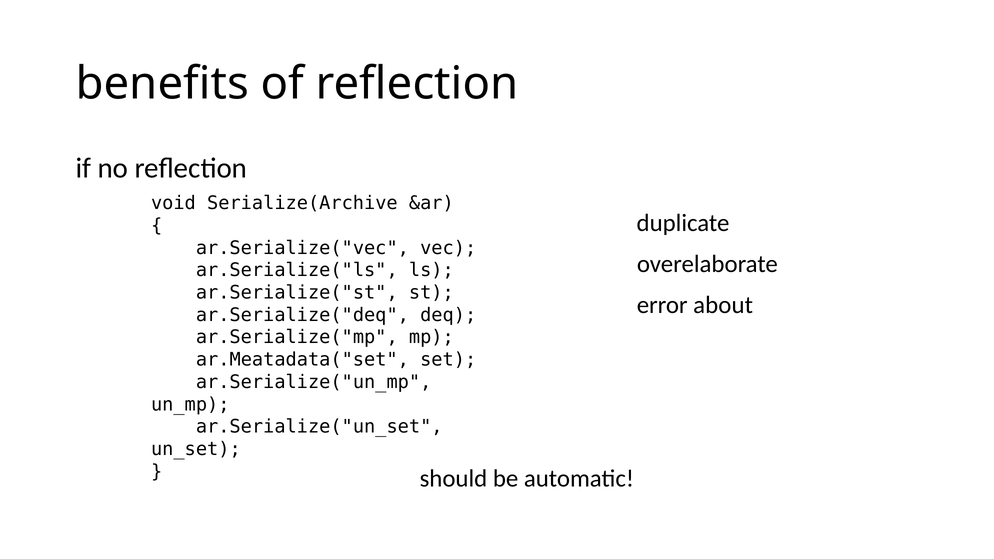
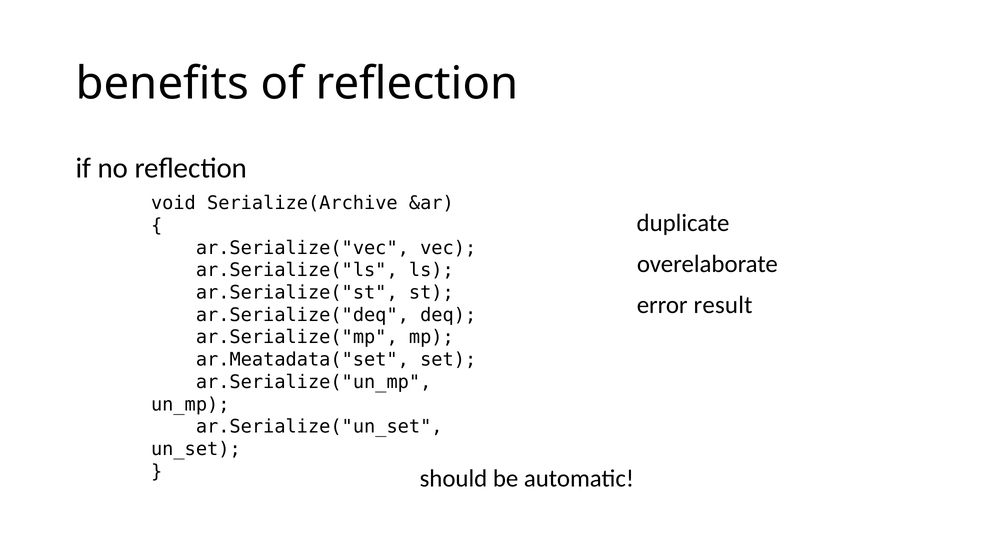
about: about -> result
